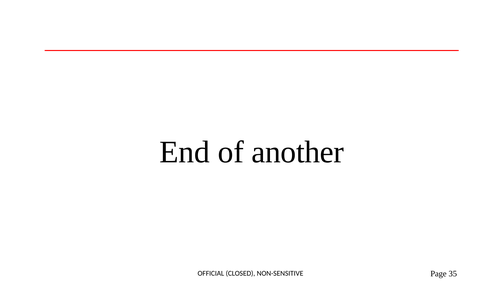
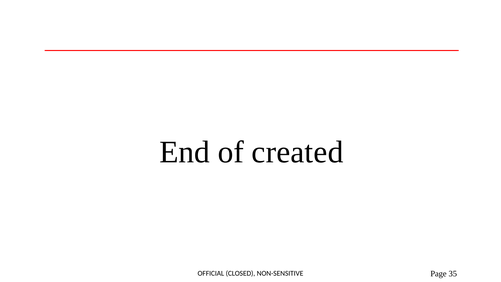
another: another -> created
